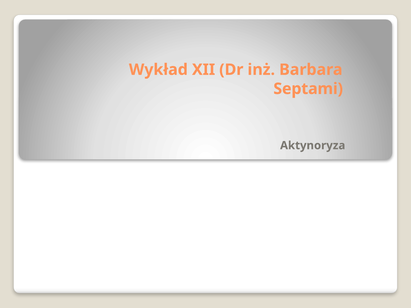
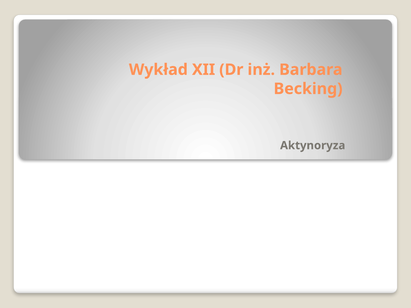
Septami: Septami -> Becking
